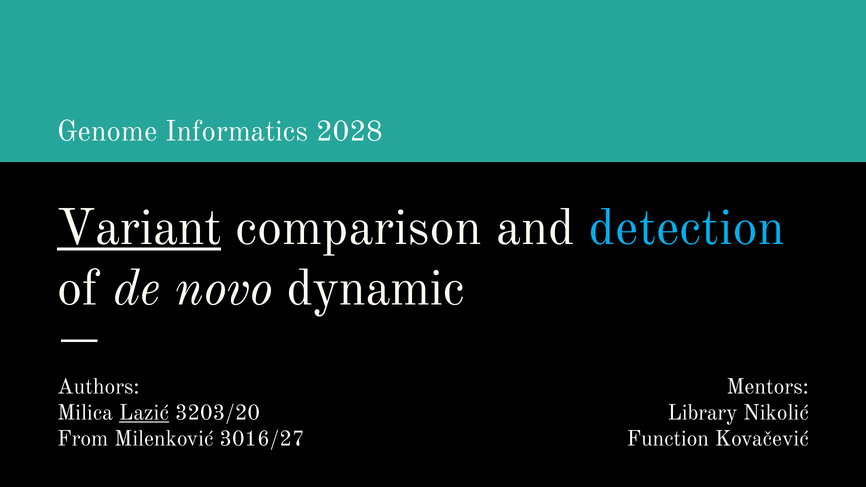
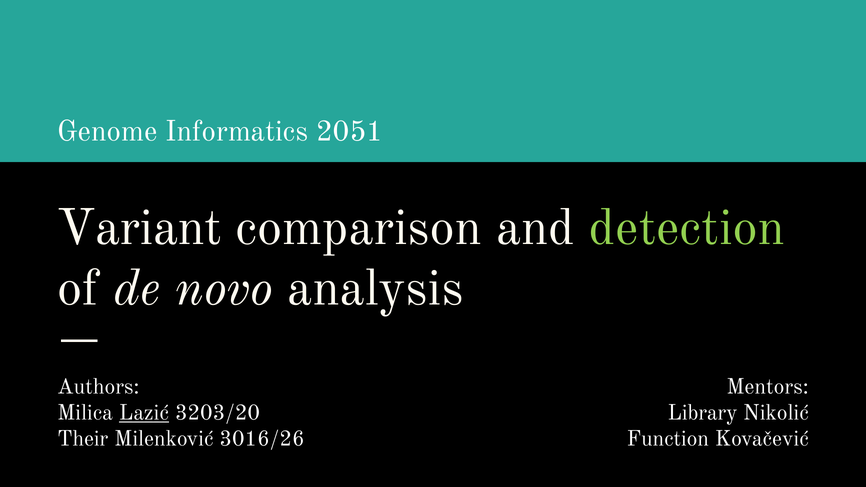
2028: 2028 -> 2051
Variant underline: present -> none
detection colour: light blue -> light green
dynamic: dynamic -> analysis
From: From -> Their
3016/27: 3016/27 -> 3016/26
